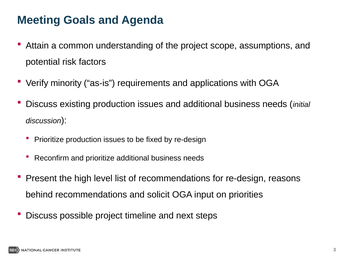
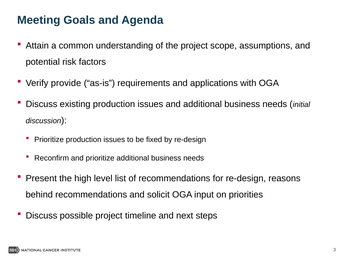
minority: minority -> provide
